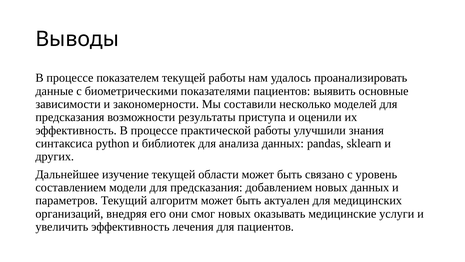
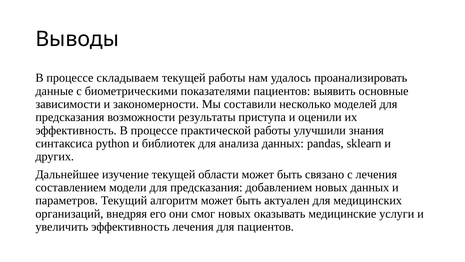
показателем: показателем -> складываем
с уровень: уровень -> лечения
